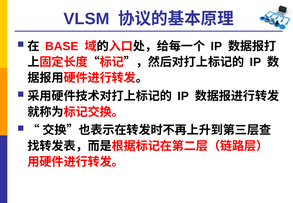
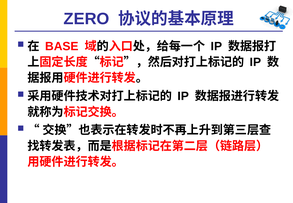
VLSM: VLSM -> ZERO
